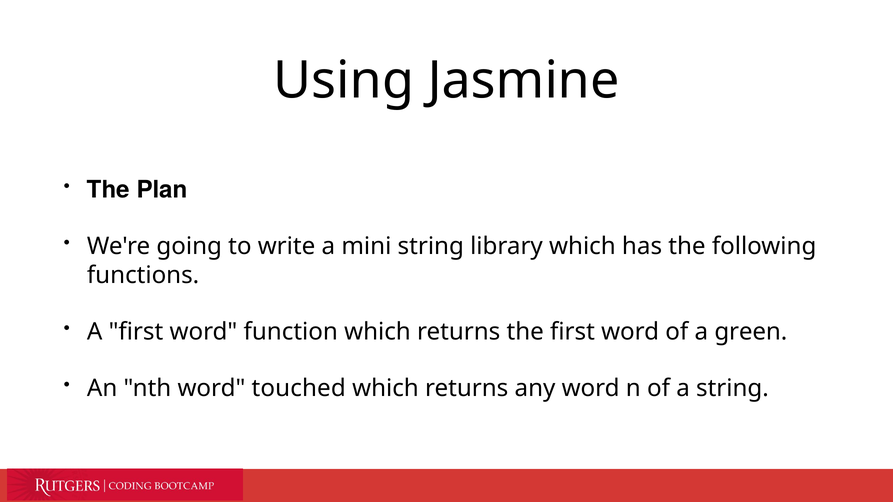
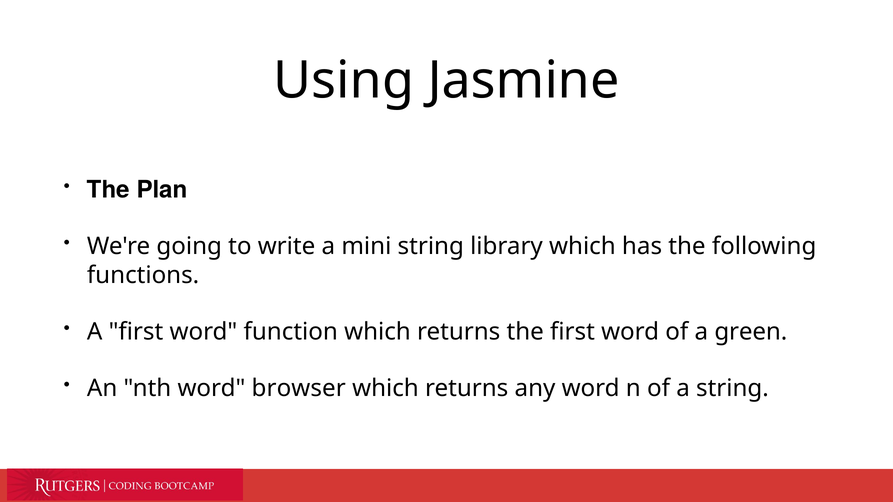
touched: touched -> browser
